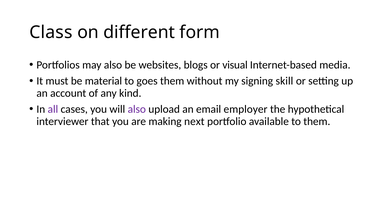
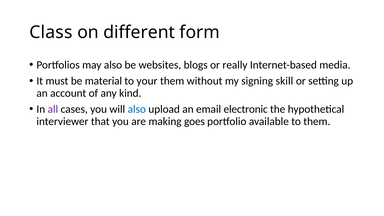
visual: visual -> really
goes: goes -> your
also at (137, 109) colour: purple -> blue
employer: employer -> electronic
next: next -> goes
